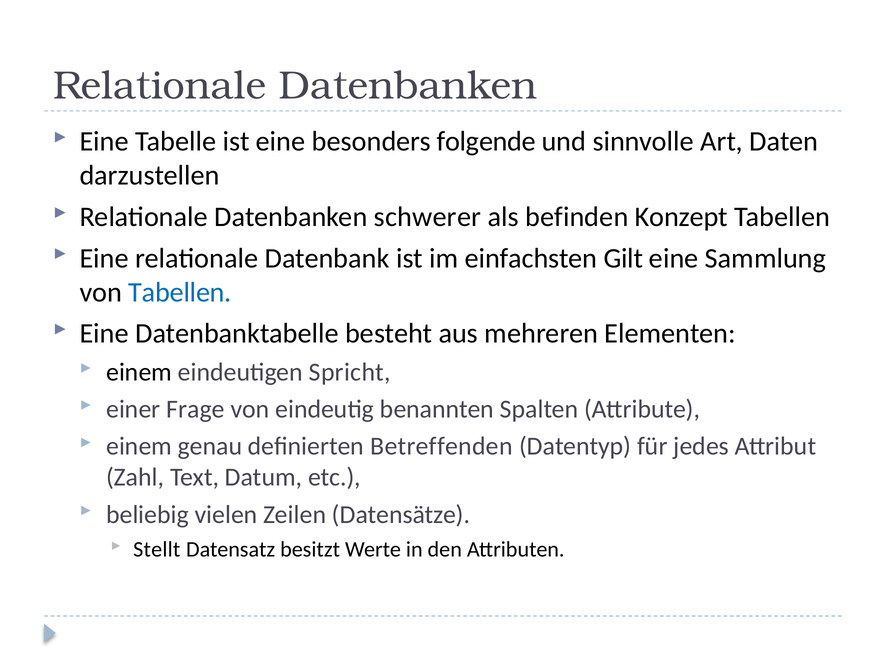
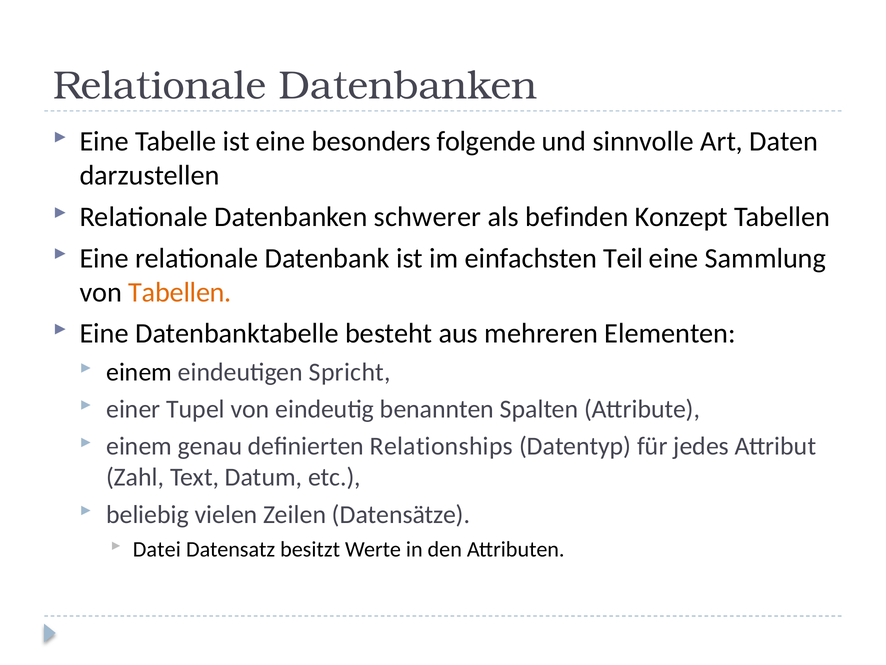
Gilt: Gilt -> Teil
Tabellen at (180, 292) colour: blue -> orange
Frage: Frage -> Tupel
Betreffenden: Betreffenden -> Relationships
Stellt: Stellt -> Datei
